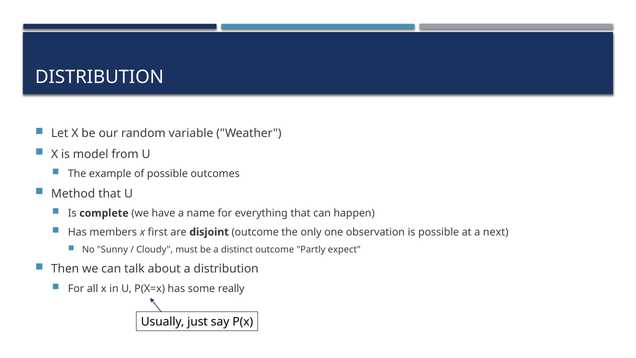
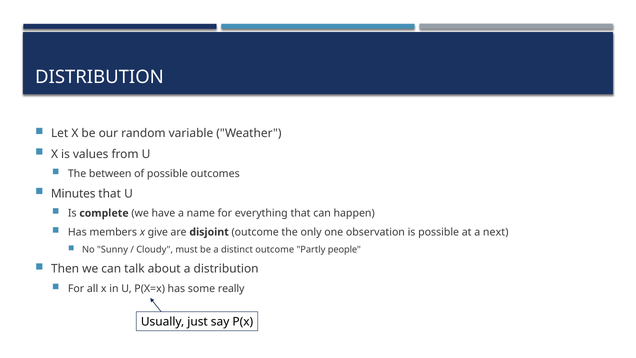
model: model -> values
example: example -> between
Method: Method -> Minutes
first: first -> give
expect: expect -> people
